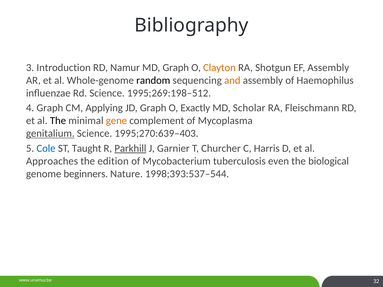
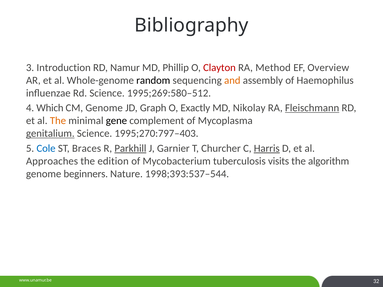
MD Graph: Graph -> Phillip
Clayton colour: orange -> red
Shotgun: Shotgun -> Method
EF Assembly: Assembly -> Overview
1995;269:198–512: 1995;269:198–512 -> 1995;269:580–512
4 Graph: Graph -> Which
CM Applying: Applying -> Genome
Scholar: Scholar -> Nikolay
Fleischmann underline: none -> present
The at (58, 121) colour: black -> orange
gene colour: orange -> black
1995;270:639–403: 1995;270:639–403 -> 1995;270:797–403
Taught: Taught -> Braces
Harris underline: none -> present
even: even -> visits
biological: biological -> algorithm
